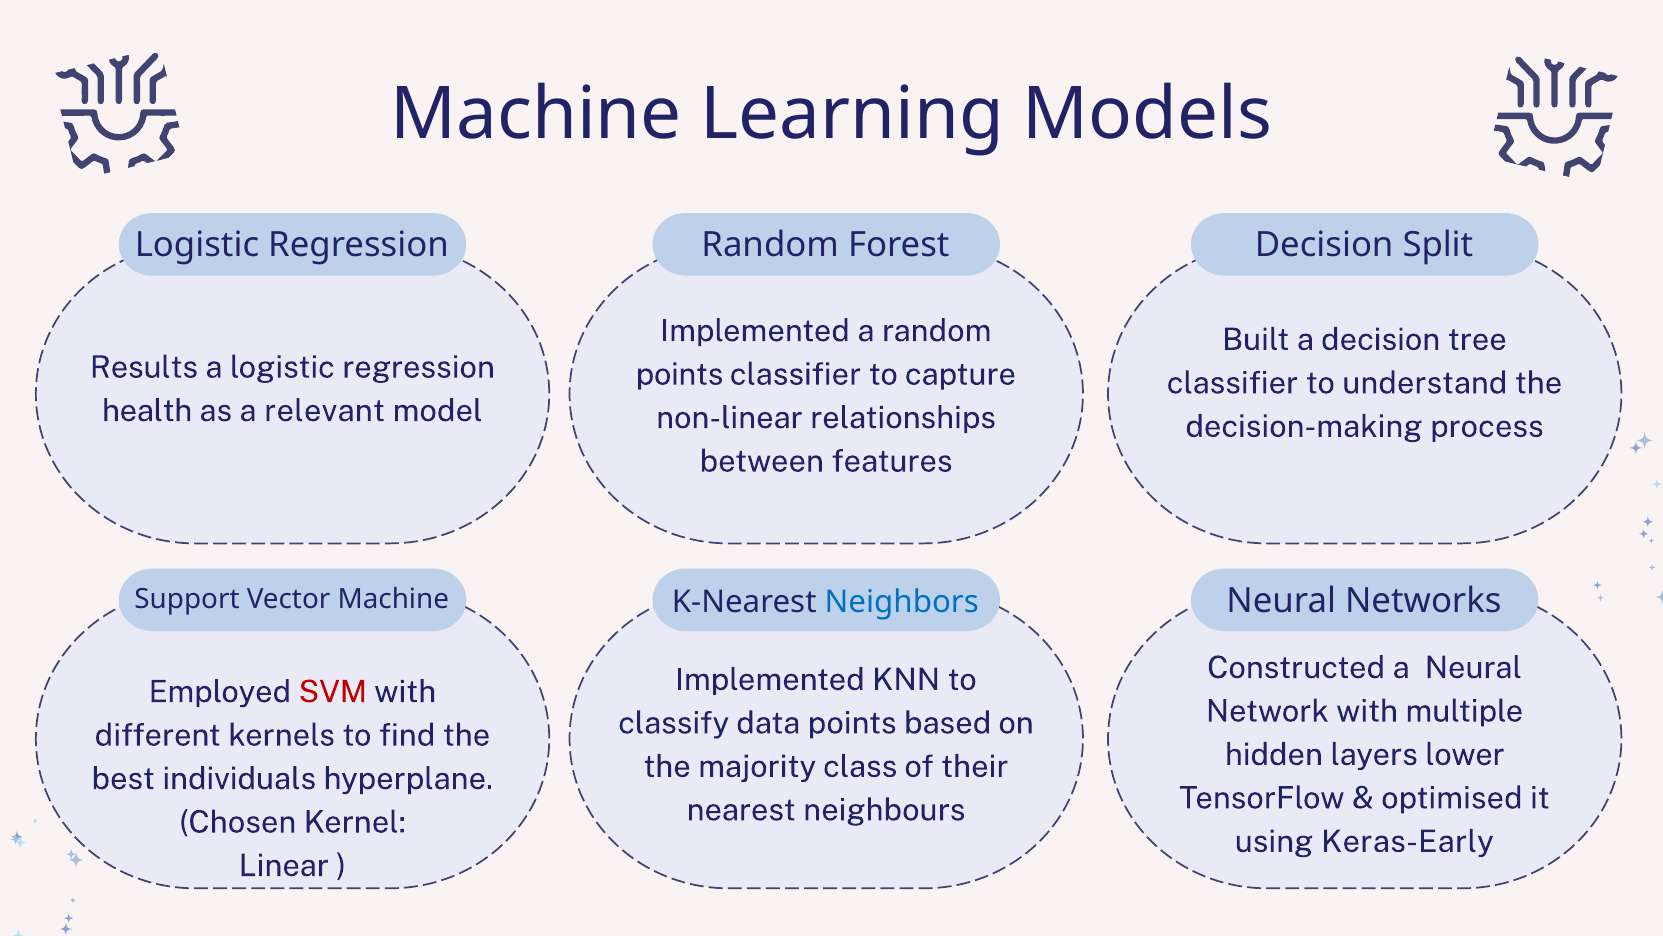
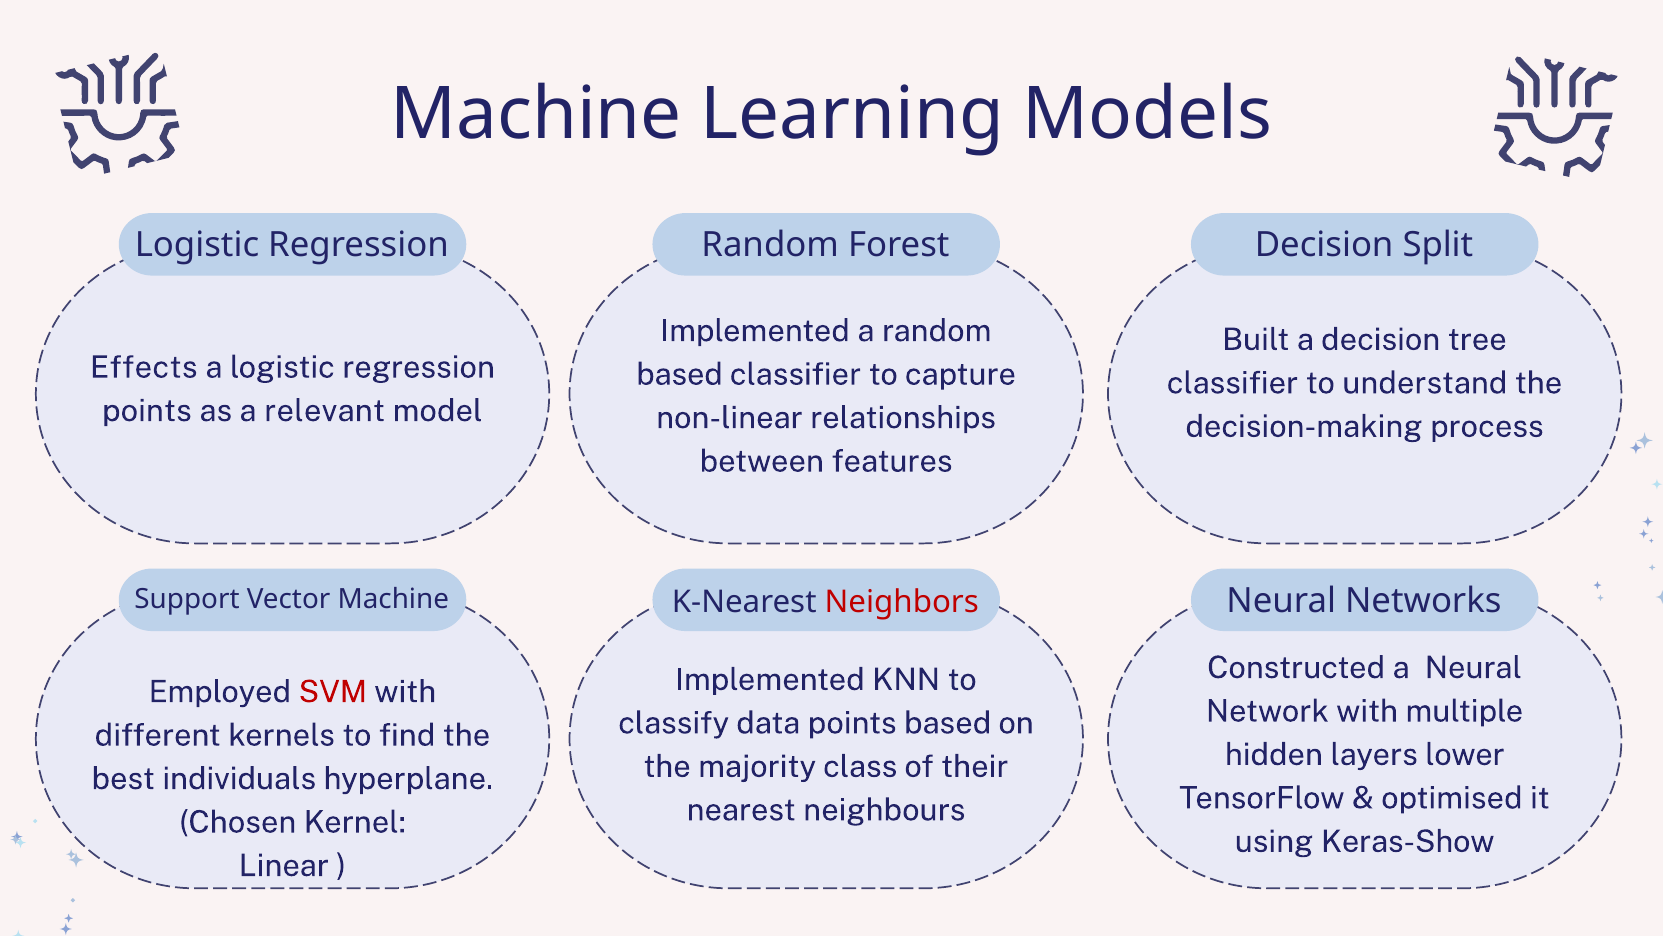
Results: Results -> Effects
points at (680, 374): points -> based
health at (147, 411): health -> points
Neighbors colour: blue -> red
Keras-Early: Keras-Early -> Keras-Show
